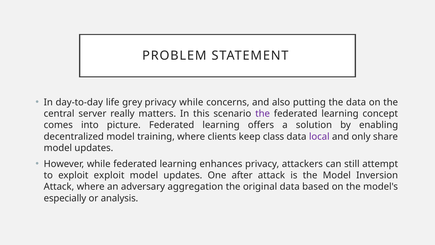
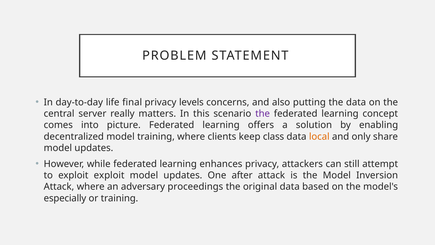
grey: grey -> final
privacy while: while -> levels
local colour: purple -> orange
aggregation: aggregation -> proceedings
or analysis: analysis -> training
